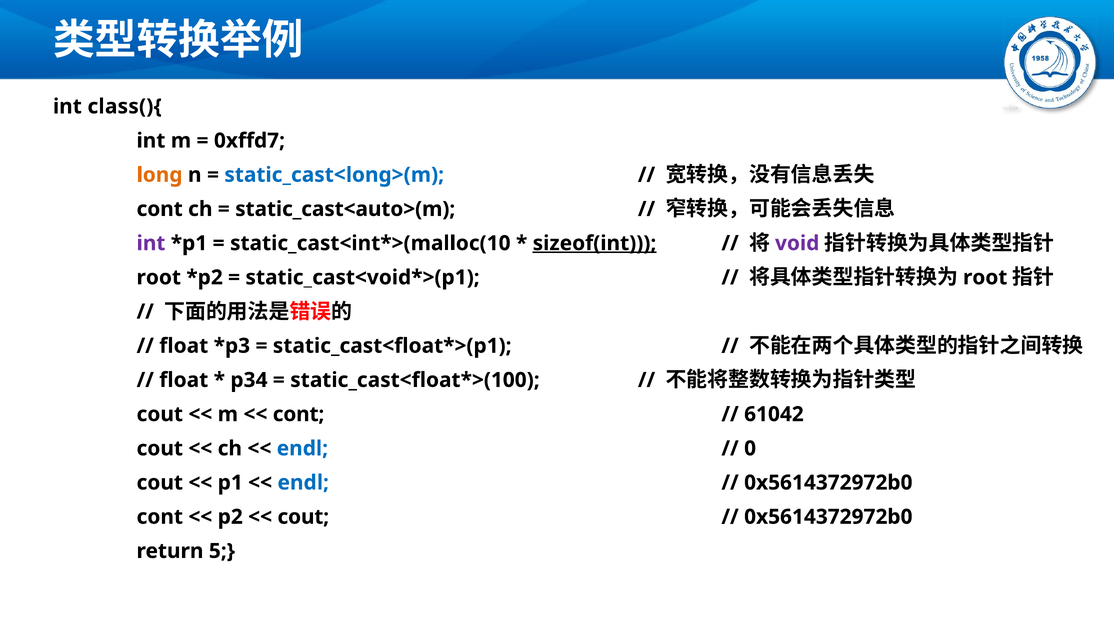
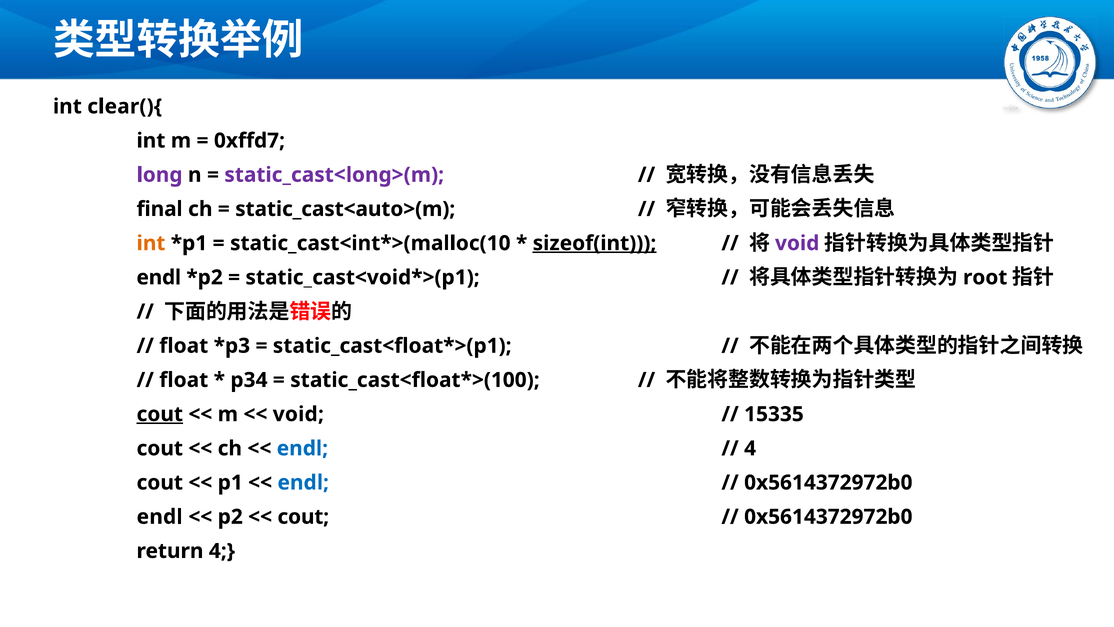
class(){: class(){ -> clear(){
long colour: orange -> purple
static_cast<long>(m colour: blue -> purple
cont at (160, 209): cont -> final
int at (151, 243) colour: purple -> orange
root at (159, 277): root -> endl
cout at (160, 414) underline: none -> present
cont at (299, 414): cont -> void
61042: 61042 -> 15335
0 at (750, 448): 0 -> 4
cont at (160, 517): cont -> endl
return 5: 5 -> 4
